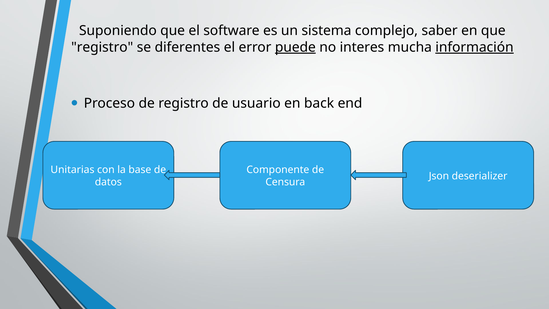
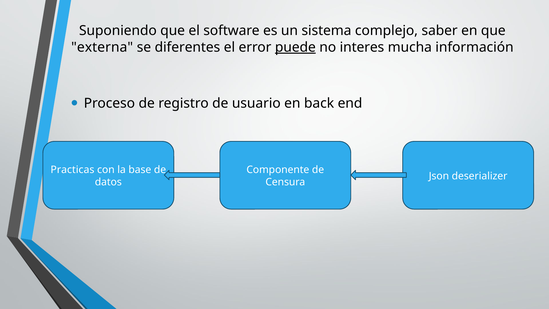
registro at (102, 47): registro -> externa
información underline: present -> none
Unitarias: Unitarias -> Practicas
